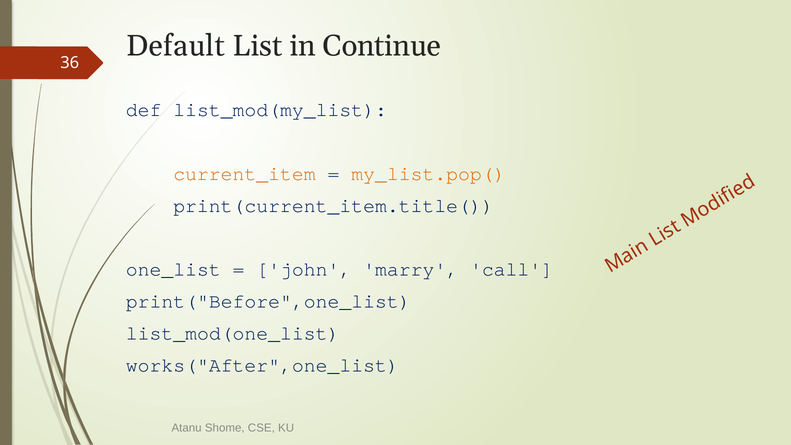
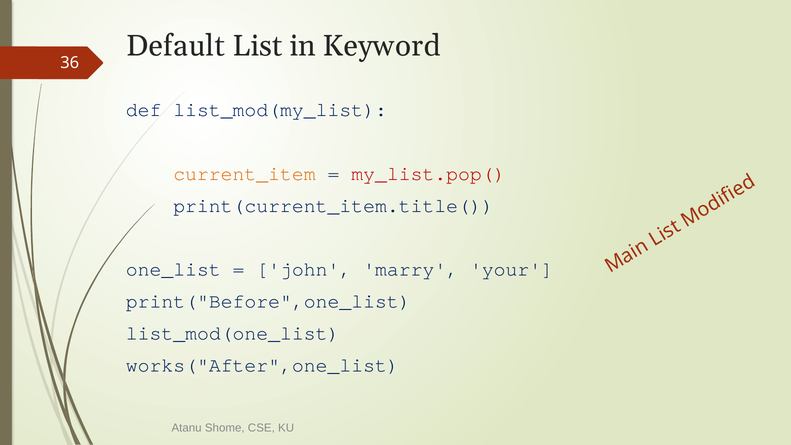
Continue: Continue -> Keyword
my_list.pop( colour: orange -> red
call: call -> your
